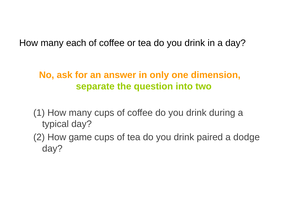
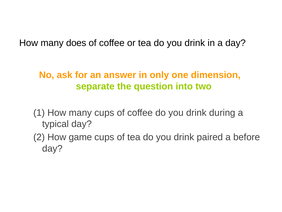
each: each -> does
dodge: dodge -> before
